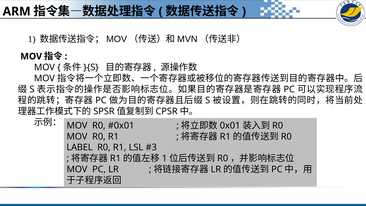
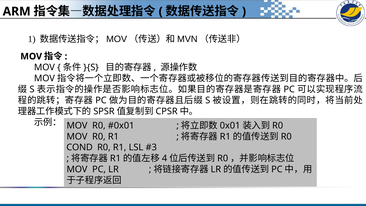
LABEL: LABEL -> COND
1 at (164, 158): 1 -> 4
